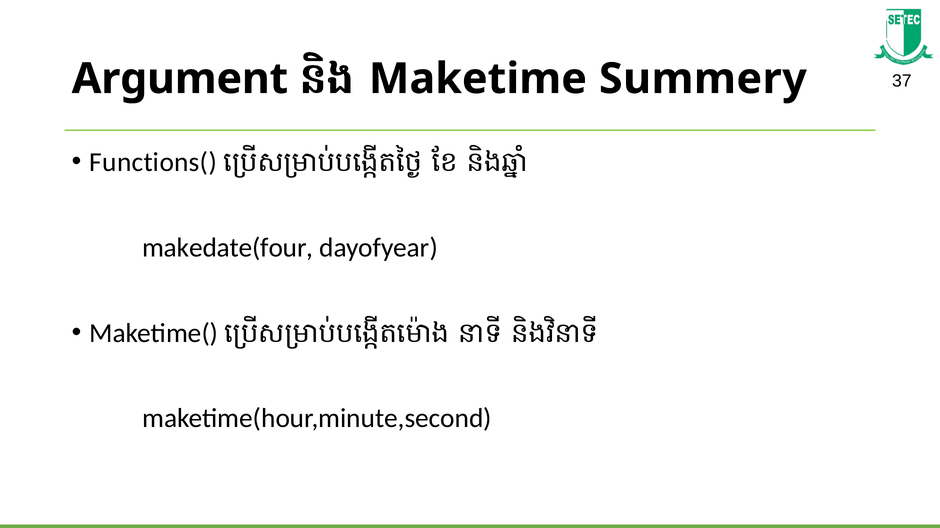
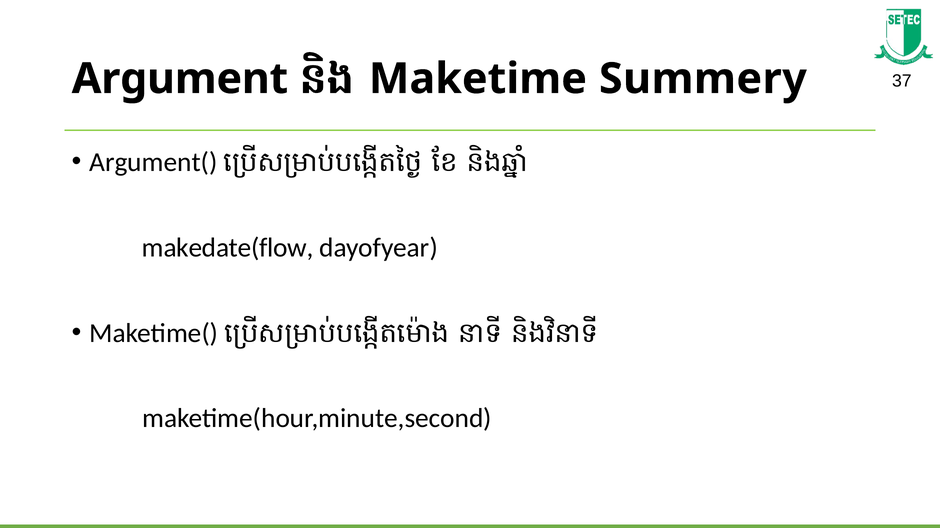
Functions(: Functions( -> Argument(
makedate(four: makedate(four -> makedate(flow
